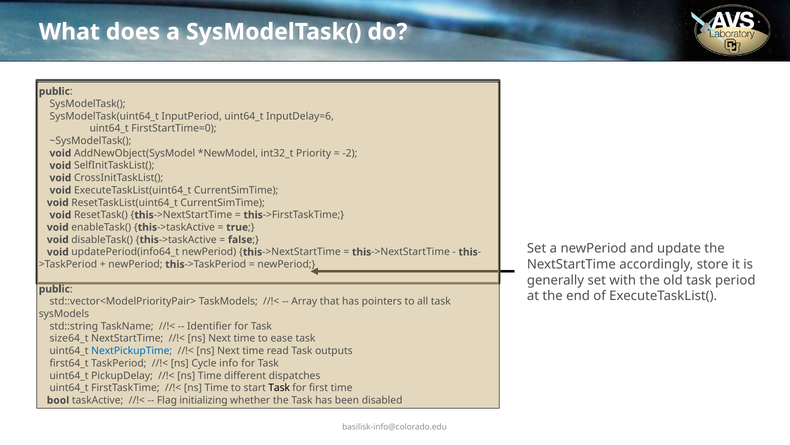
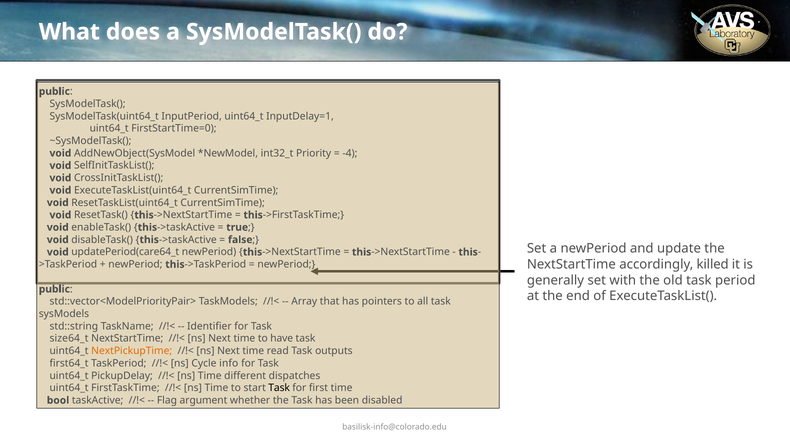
InputDelay=6: InputDelay=6 -> InputDelay=1
-2: -2 -> -4
updatePeriod(info64_t: updatePeriod(info64_t -> updatePeriod(care64_t
store: store -> killed
ease: ease -> have
NextPickupTime colour: blue -> orange
initializing: initializing -> argument
